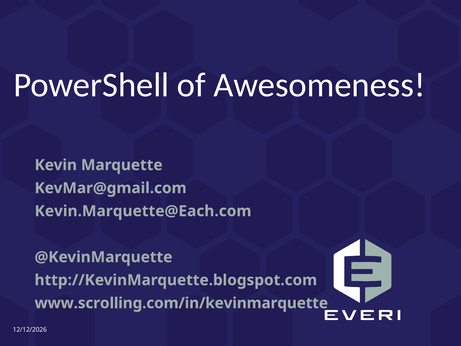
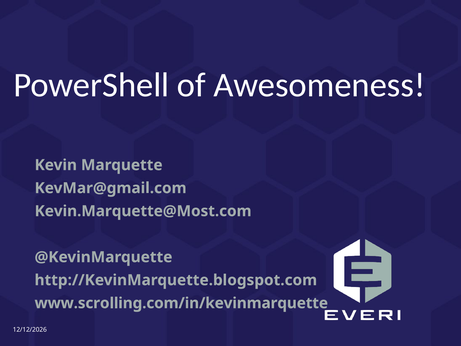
Kevin.Marquette@Each.com: Kevin.Marquette@Each.com -> Kevin.Marquette@Most.com
